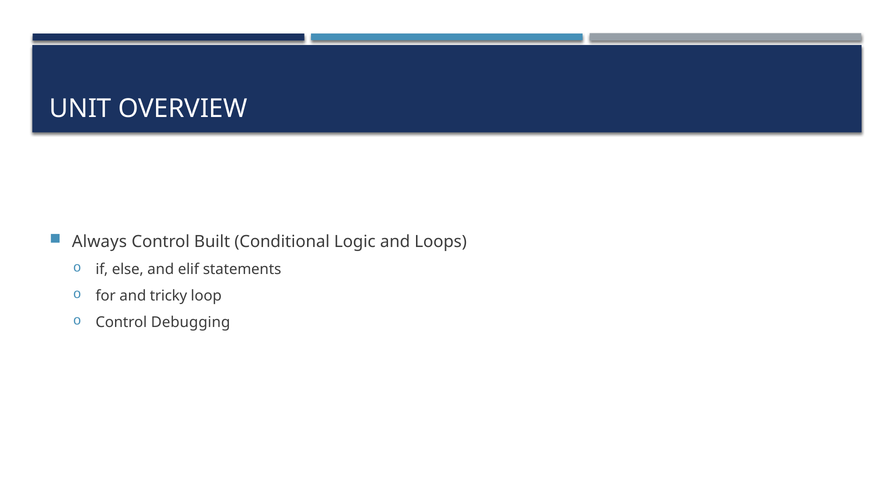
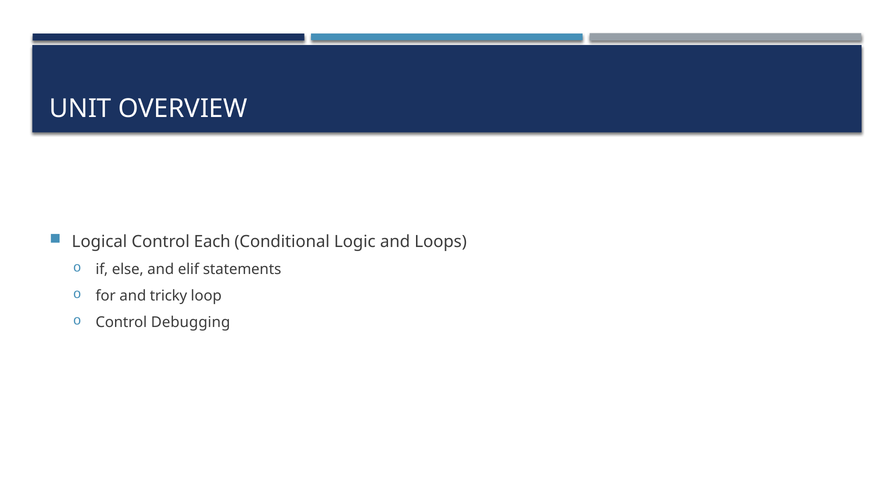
Always: Always -> Logical
Built: Built -> Each
